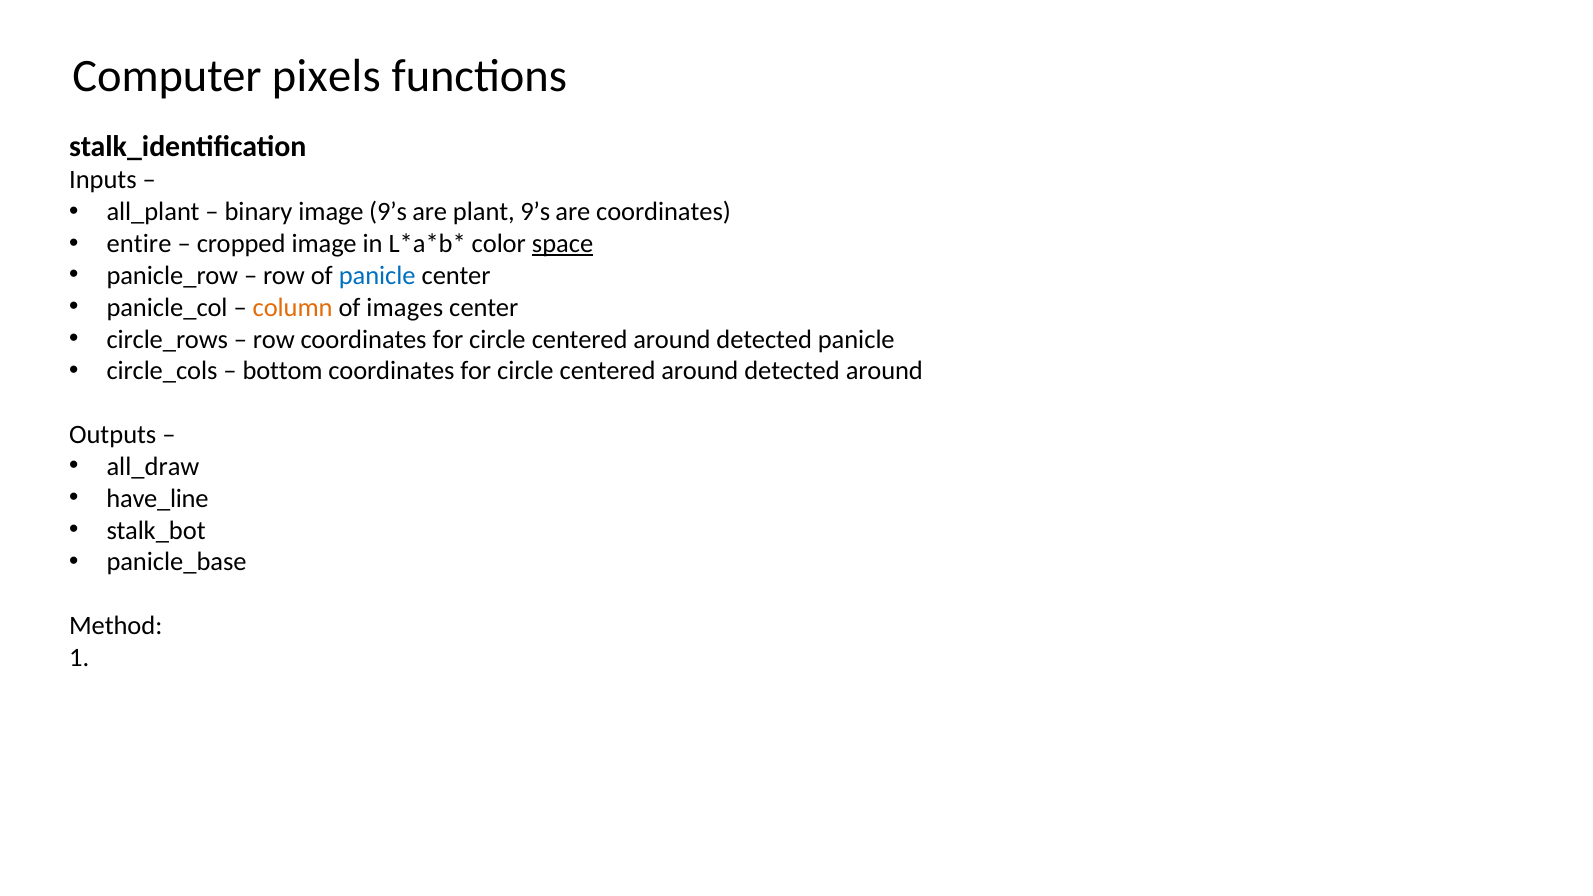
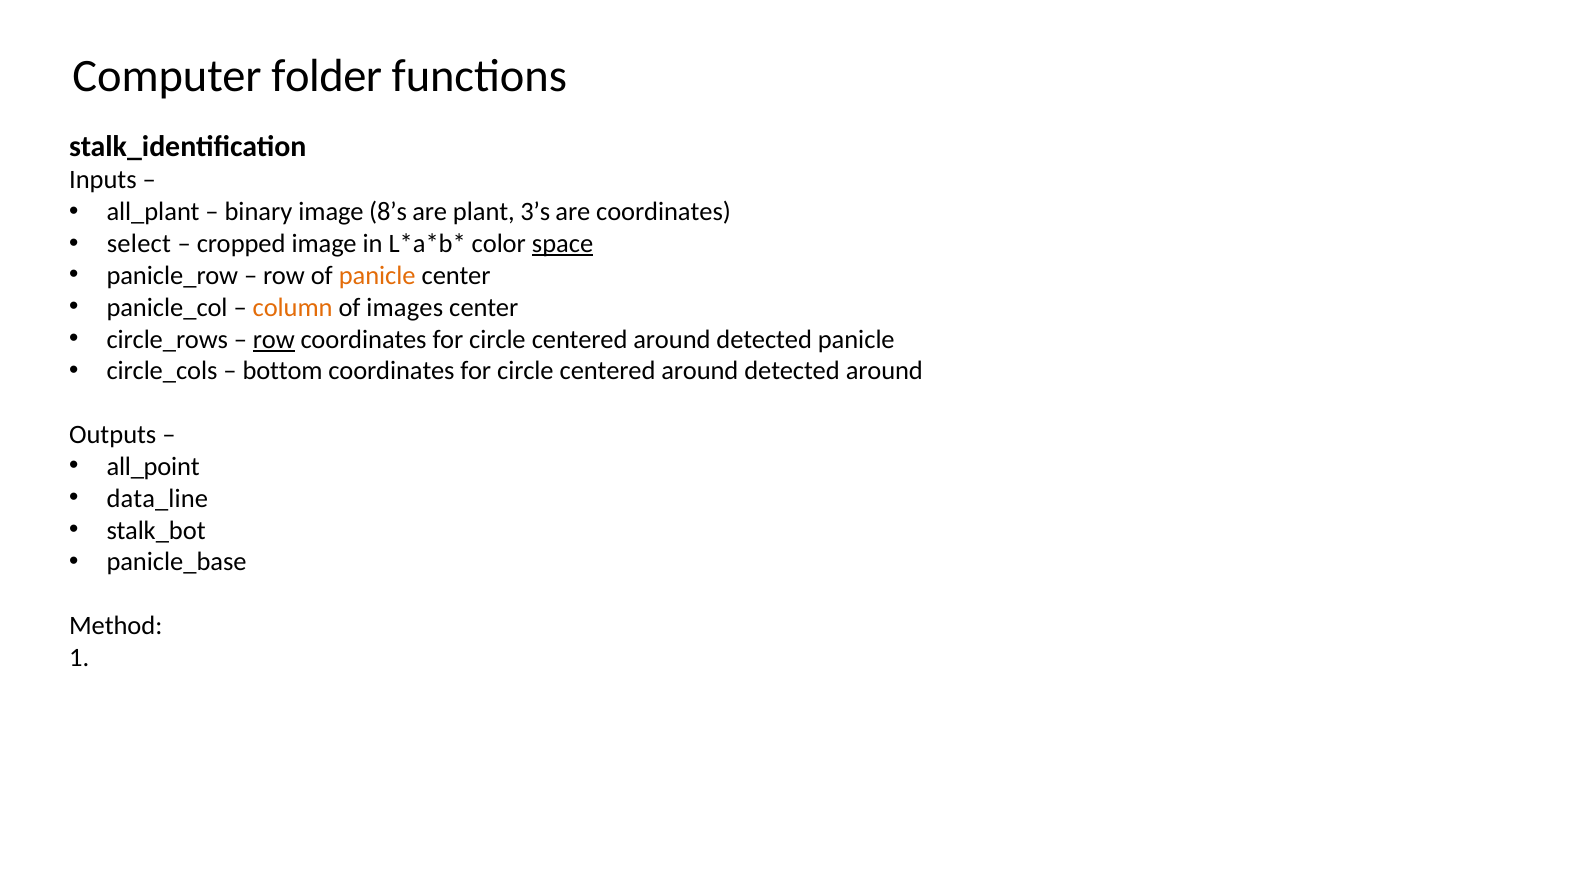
pixels: pixels -> folder
image 9’s: 9’s -> 8’s
plant 9’s: 9’s -> 3’s
entire: entire -> select
panicle at (377, 276) colour: blue -> orange
row at (274, 339) underline: none -> present
all_draw: all_draw -> all_point
have_line: have_line -> data_line
